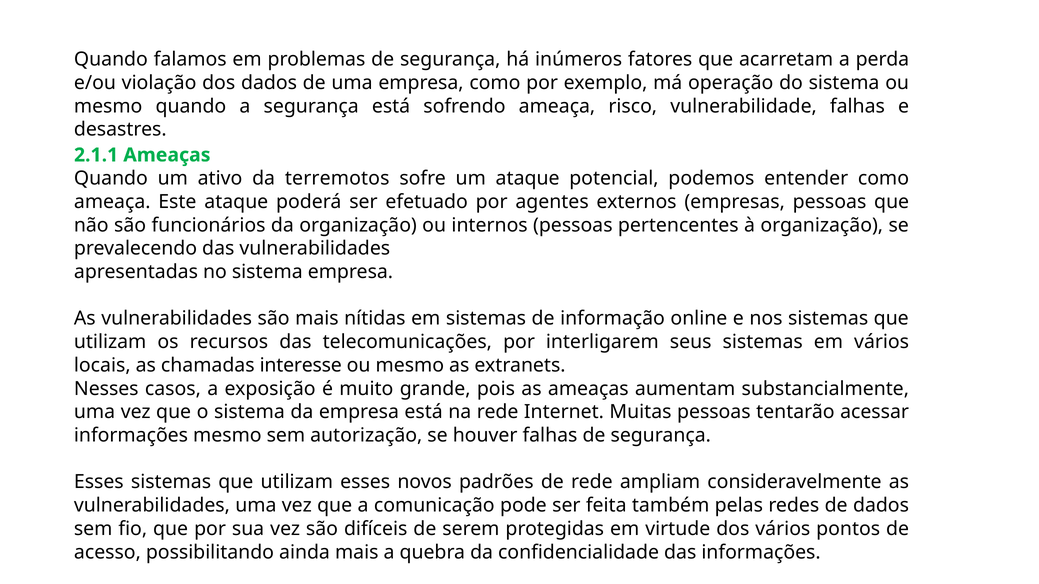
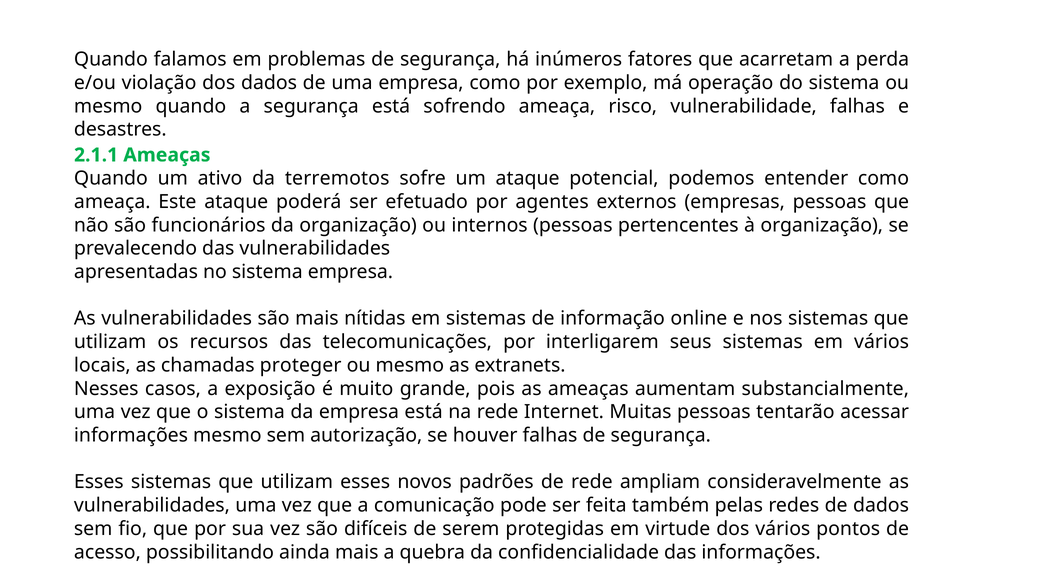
interesse: interesse -> proteger
